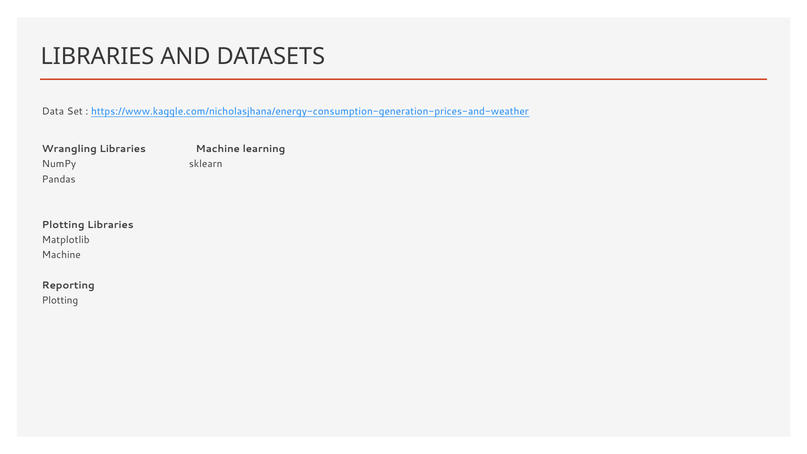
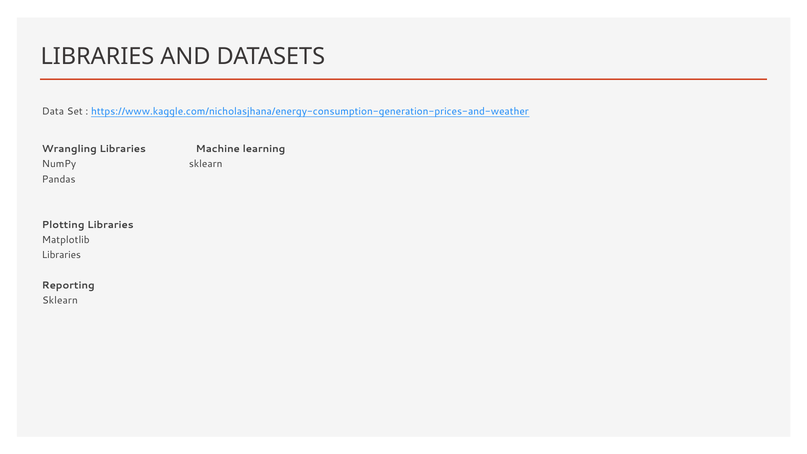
Machine at (61, 255): Machine -> Libraries
Plotting at (60, 300): Plotting -> Sklearn
